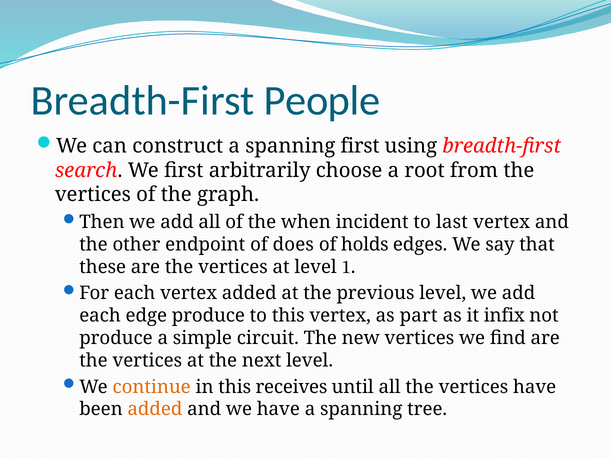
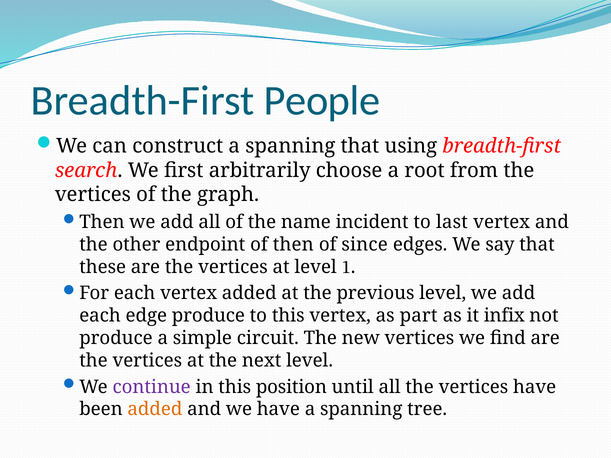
spanning first: first -> that
when: when -> name
of does: does -> then
holds: holds -> since
continue colour: orange -> purple
receives: receives -> position
